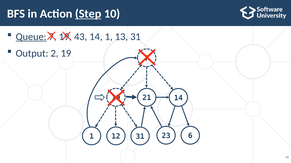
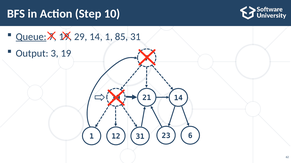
Step underline: present -> none
43: 43 -> 29
13: 13 -> 85
2: 2 -> 3
